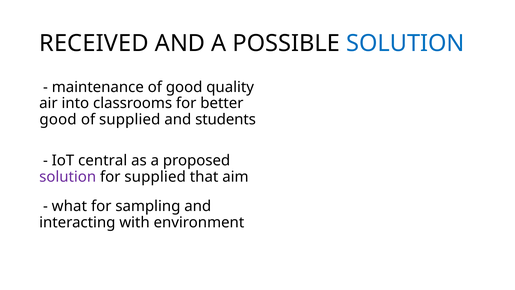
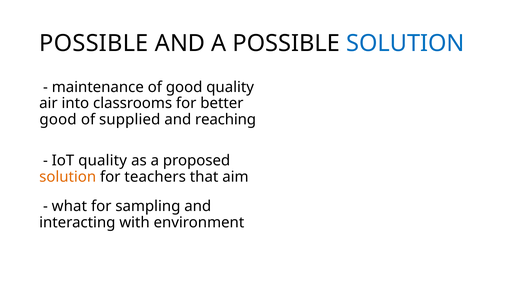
RECEIVED at (94, 43): RECEIVED -> POSSIBLE
students: students -> reaching
IoT central: central -> quality
solution at (68, 177) colour: purple -> orange
for supplied: supplied -> teachers
